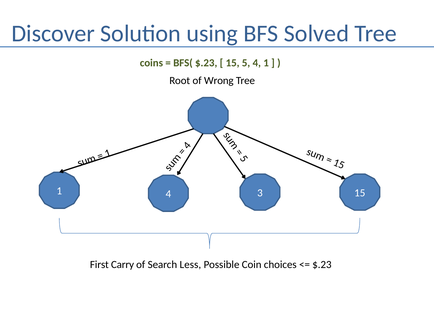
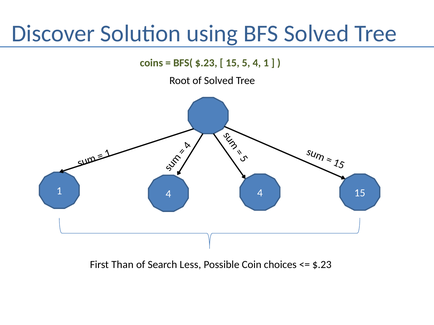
of Wrong: Wrong -> Solved
4 3: 3 -> 4
Carry: Carry -> Than
